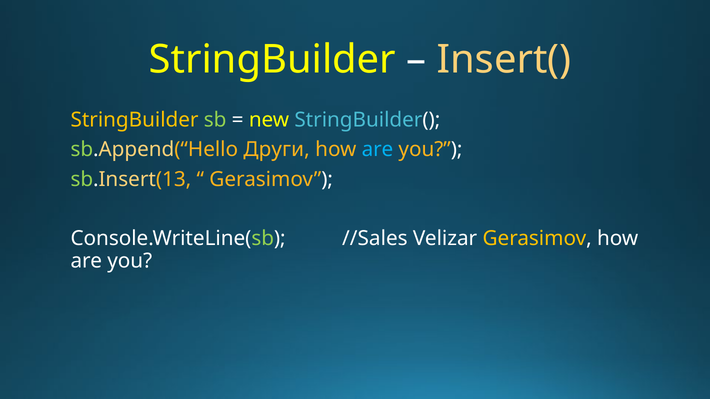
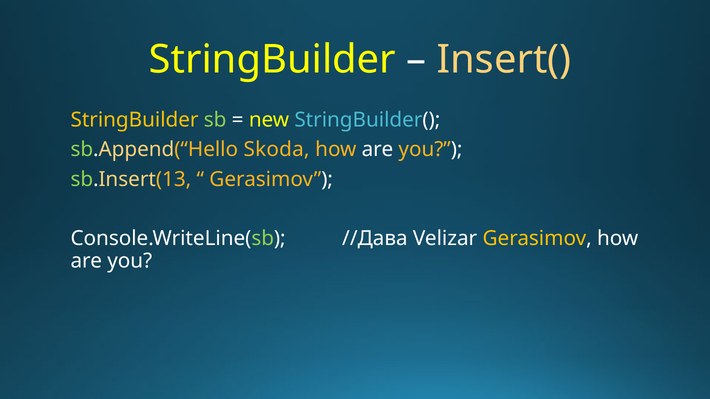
Други: Други -> Skoda
are at (378, 150) colour: light blue -> white
//Sales: //Sales -> //Дава
